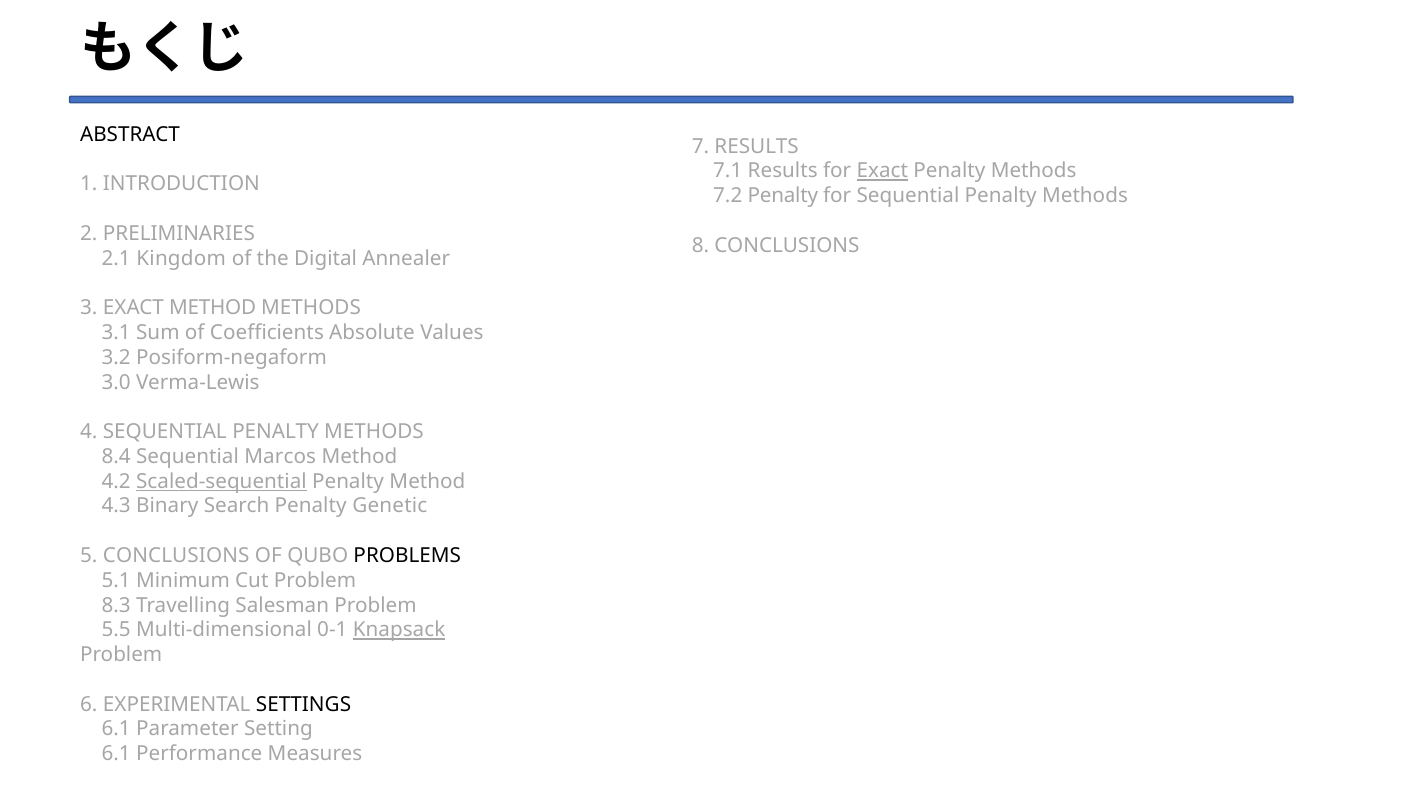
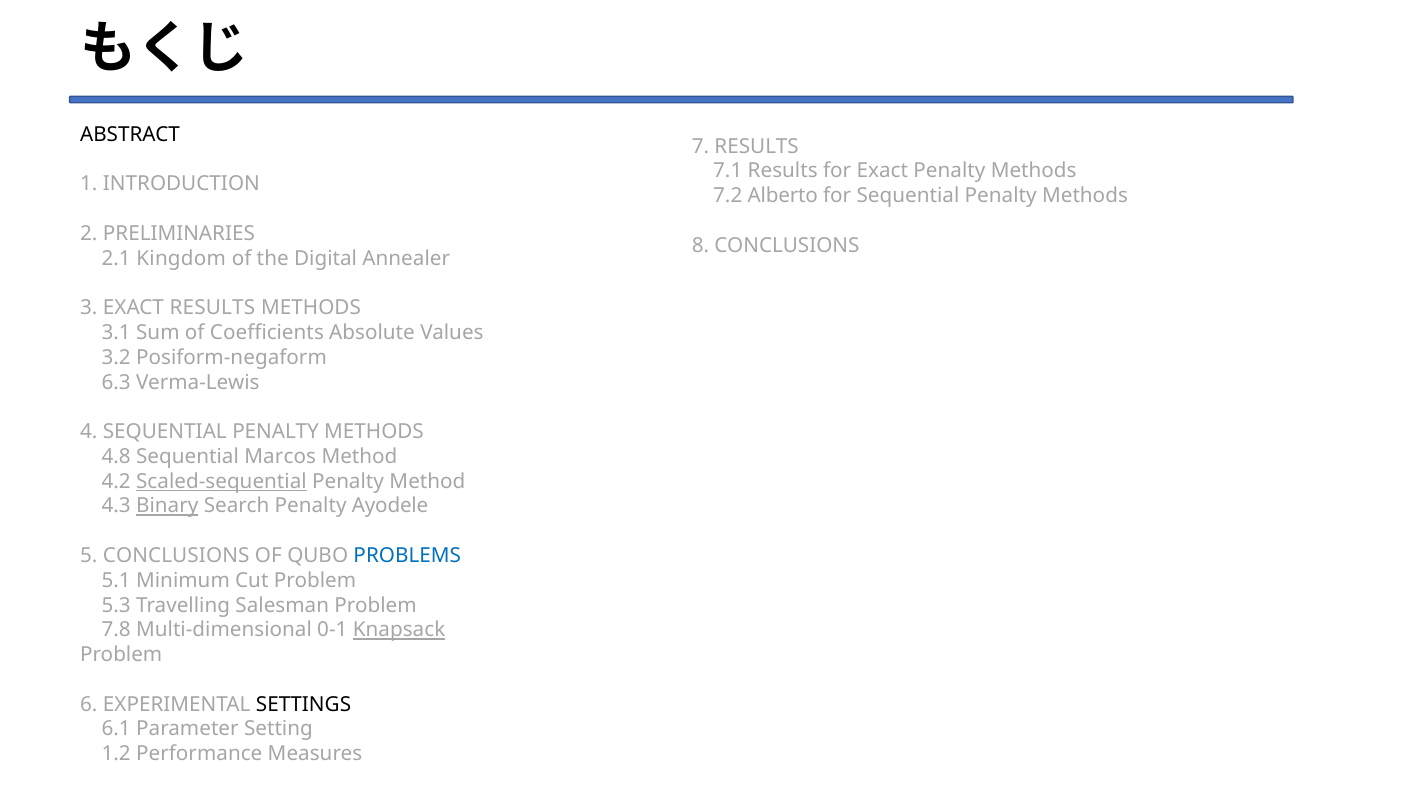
Exact at (882, 171) underline: present -> none
7.2 Penalty: Penalty -> Alberto
EXACT METHOD: METHOD -> RESULTS
3.0: 3.0 -> 6.3
8.4: 8.4 -> 4.8
Binary underline: none -> present
Genetic: Genetic -> Ayodele
PROBLEMS colour: black -> blue
8.3: 8.3 -> 5.3
5.5: 5.5 -> 7.8
6.1 at (116, 754): 6.1 -> 1.2
